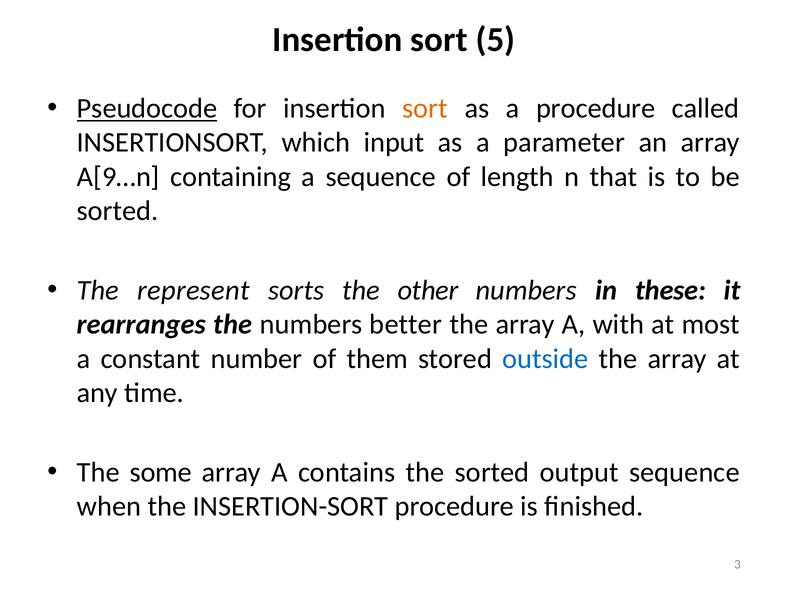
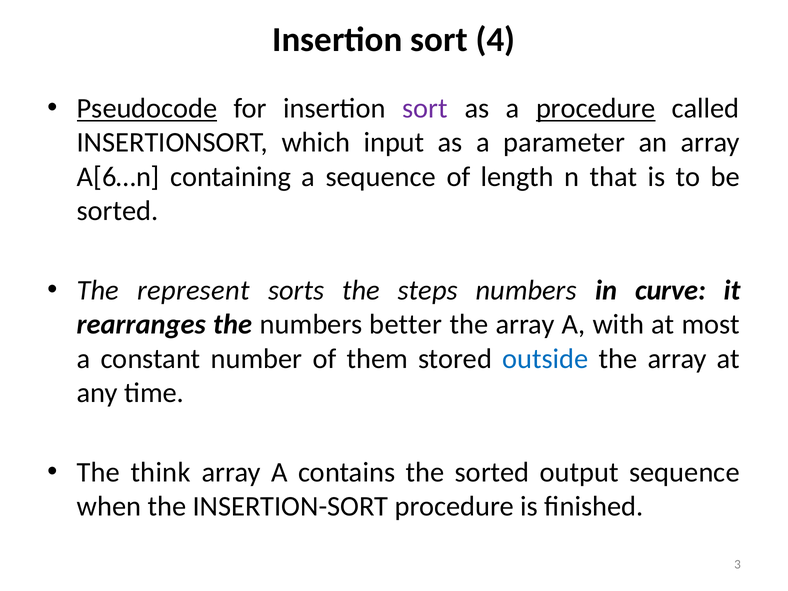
5: 5 -> 4
sort at (425, 108) colour: orange -> purple
procedure at (596, 108) underline: none -> present
A[9…n: A[9…n -> A[6…n
other: other -> steps
these: these -> curve
some: some -> think
